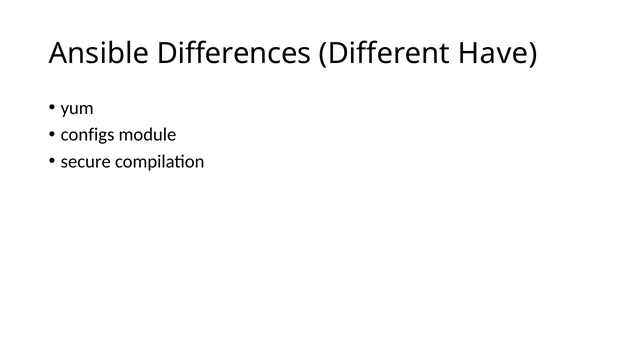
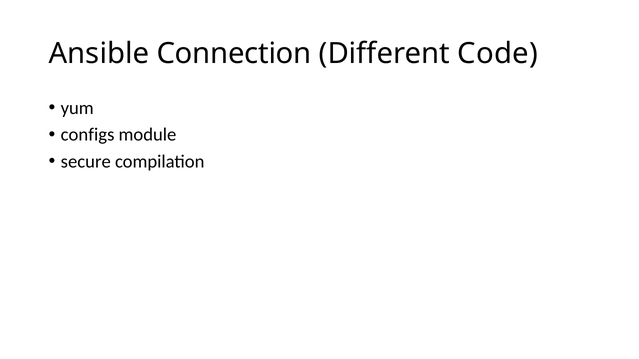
Differences: Differences -> Connection
Have: Have -> Code
